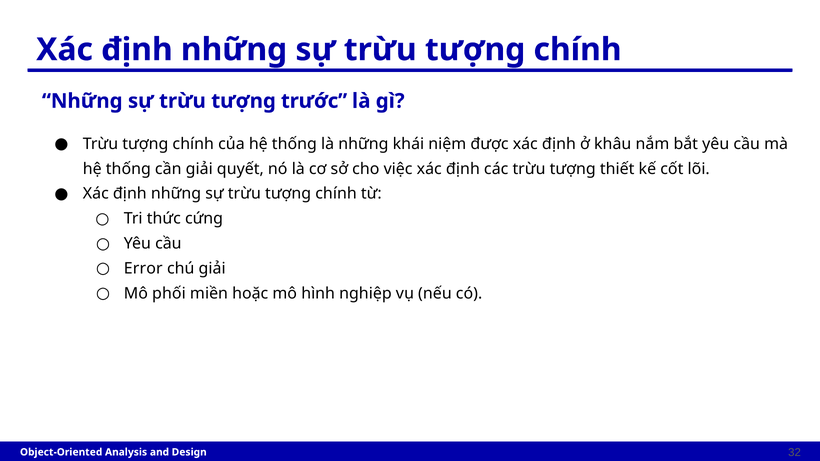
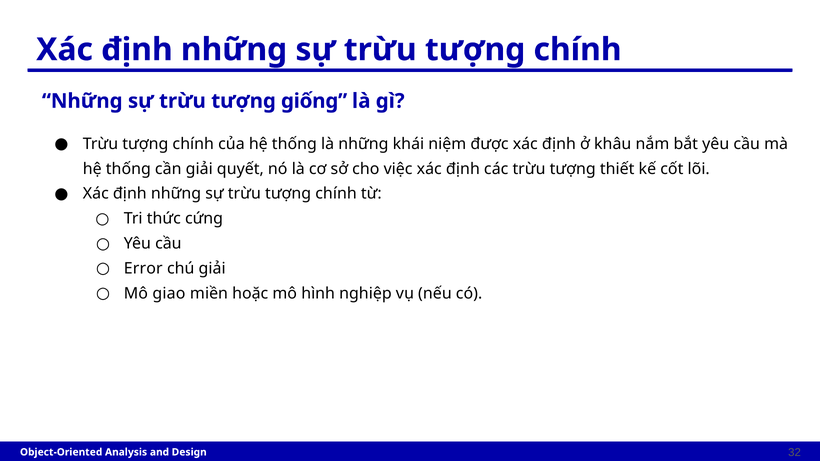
trước: trước -> giống
phối: phối -> giao
